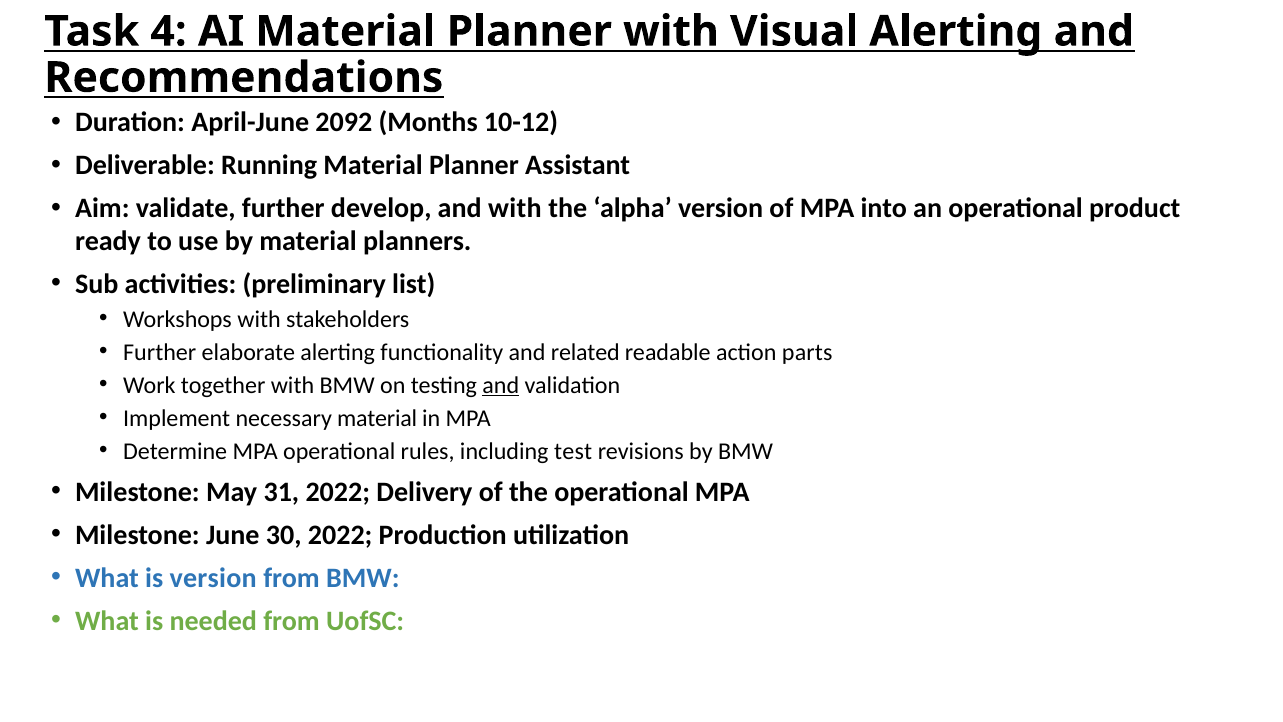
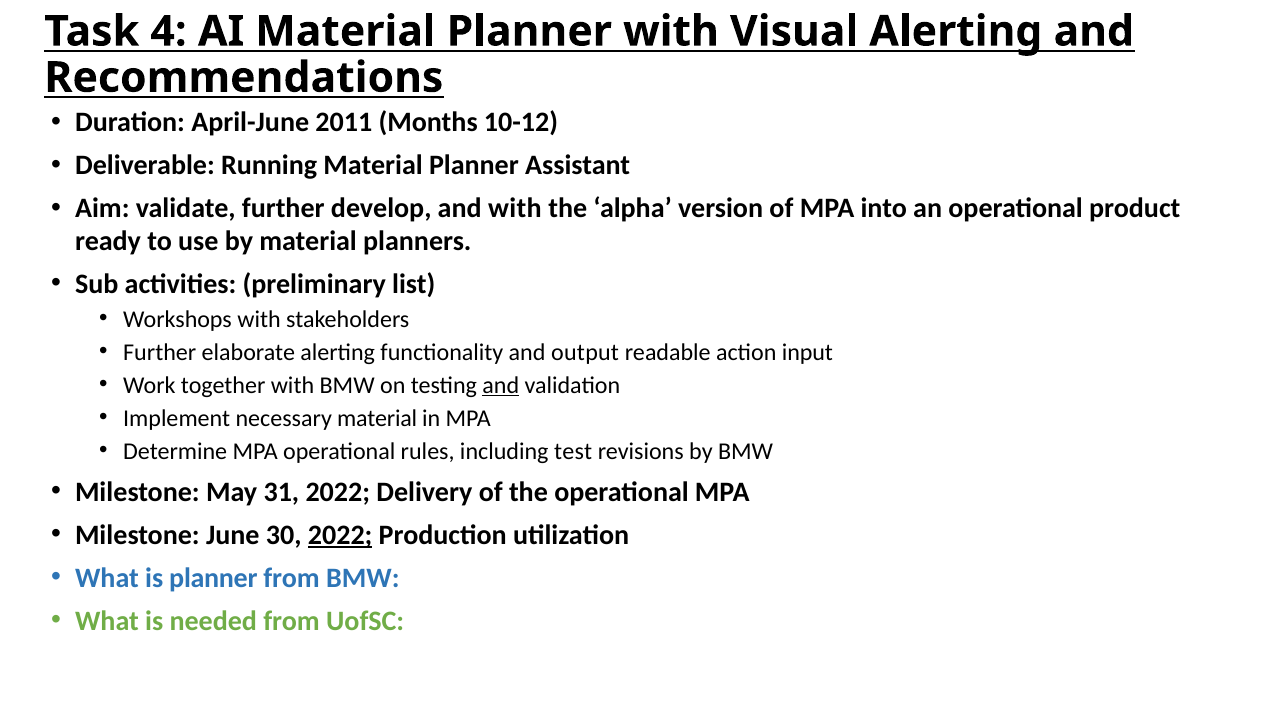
2092: 2092 -> 2011
related: related -> output
parts: parts -> input
2022 at (340, 535) underline: none -> present
is version: version -> planner
